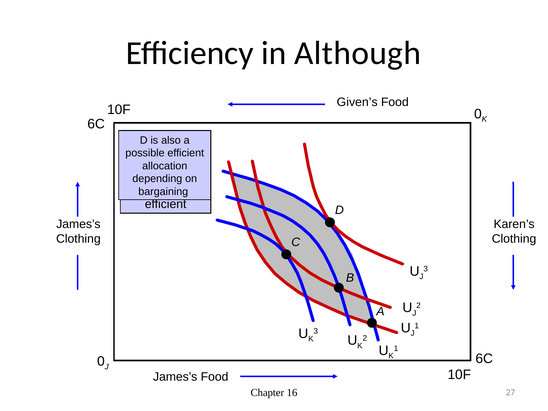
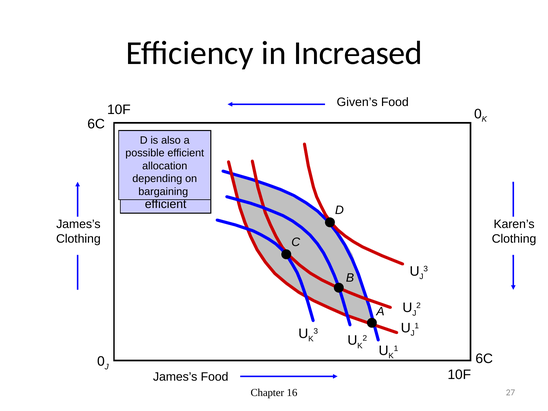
Although: Although -> Increased
